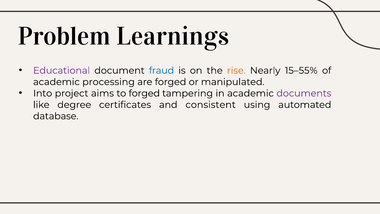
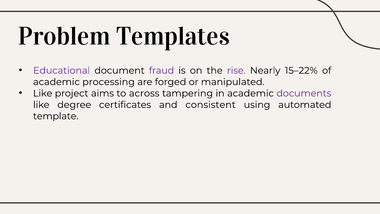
Learnings: Learnings -> Templates
fraud colour: blue -> purple
rise colour: orange -> purple
15–55%: 15–55% -> 15–22%
Into at (43, 93): Into -> Like
to forged: forged -> across
database: database -> template
